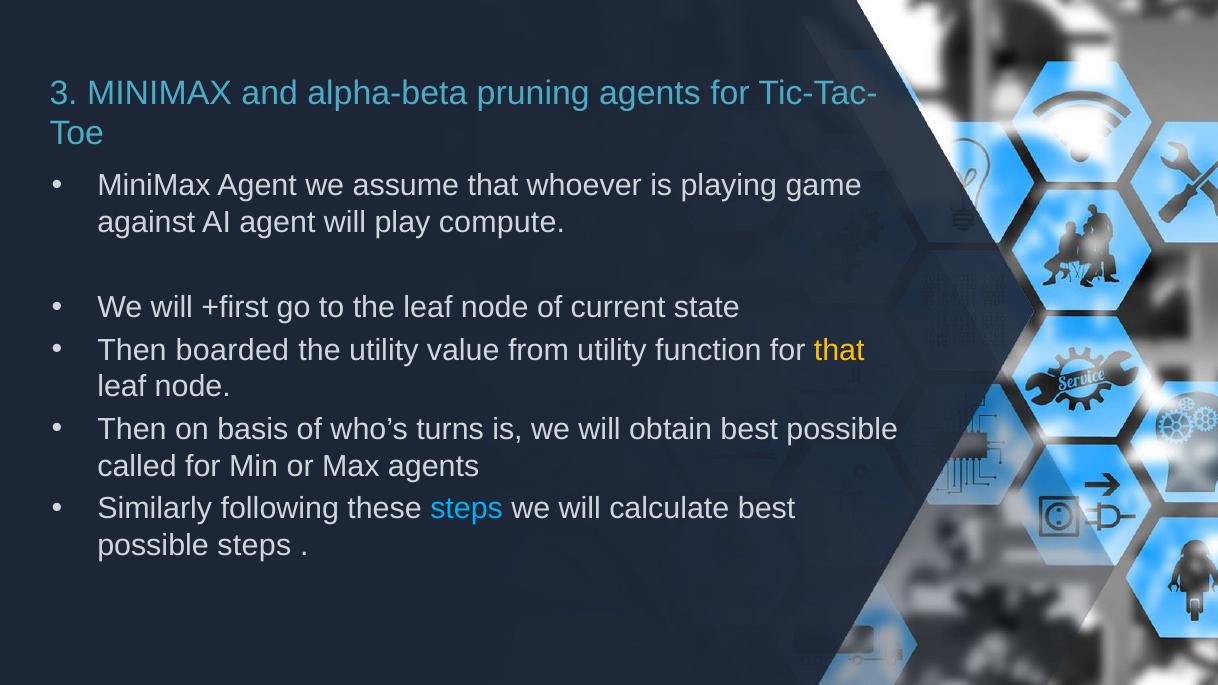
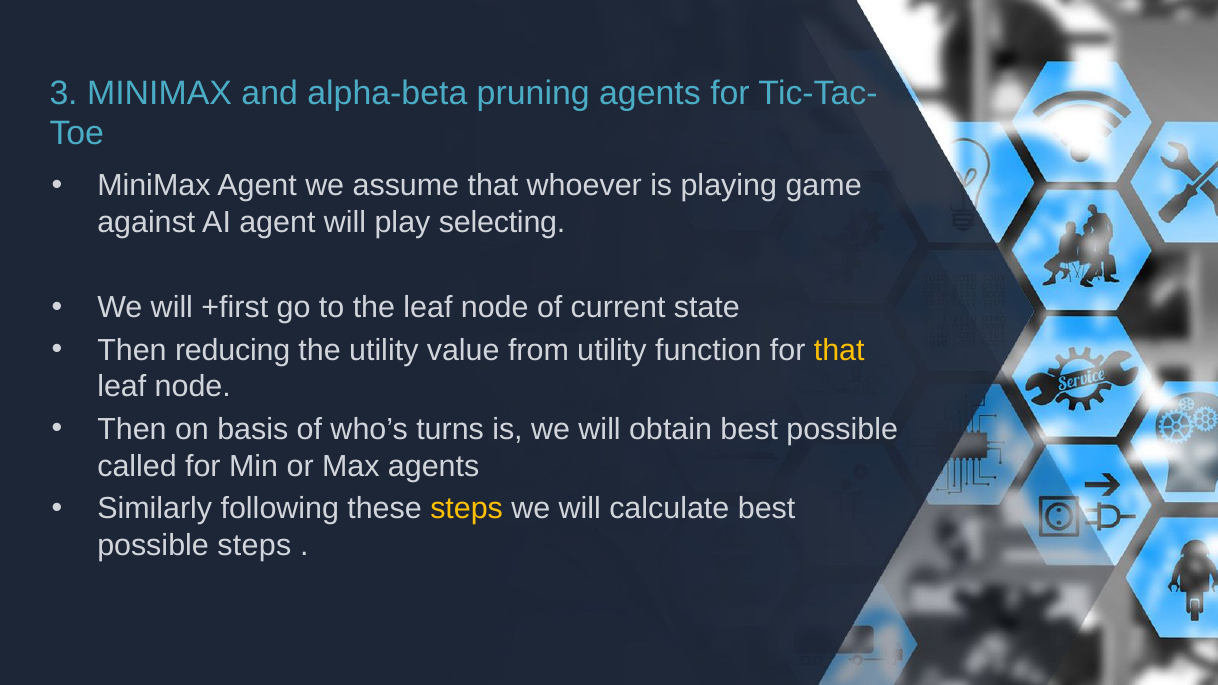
compute: compute -> selecting
boarded: boarded -> reducing
steps at (467, 509) colour: light blue -> yellow
